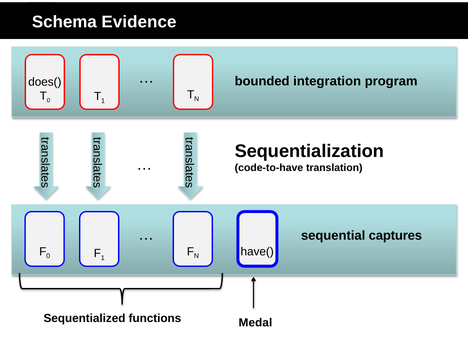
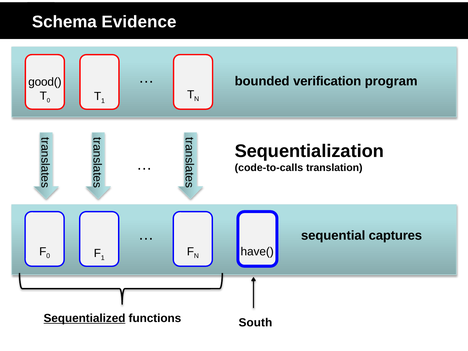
integration: integration -> verification
does(: does( -> good(
code-to-have: code-to-have -> code-to-calls
Sequentialized underline: none -> present
Medal: Medal -> South
